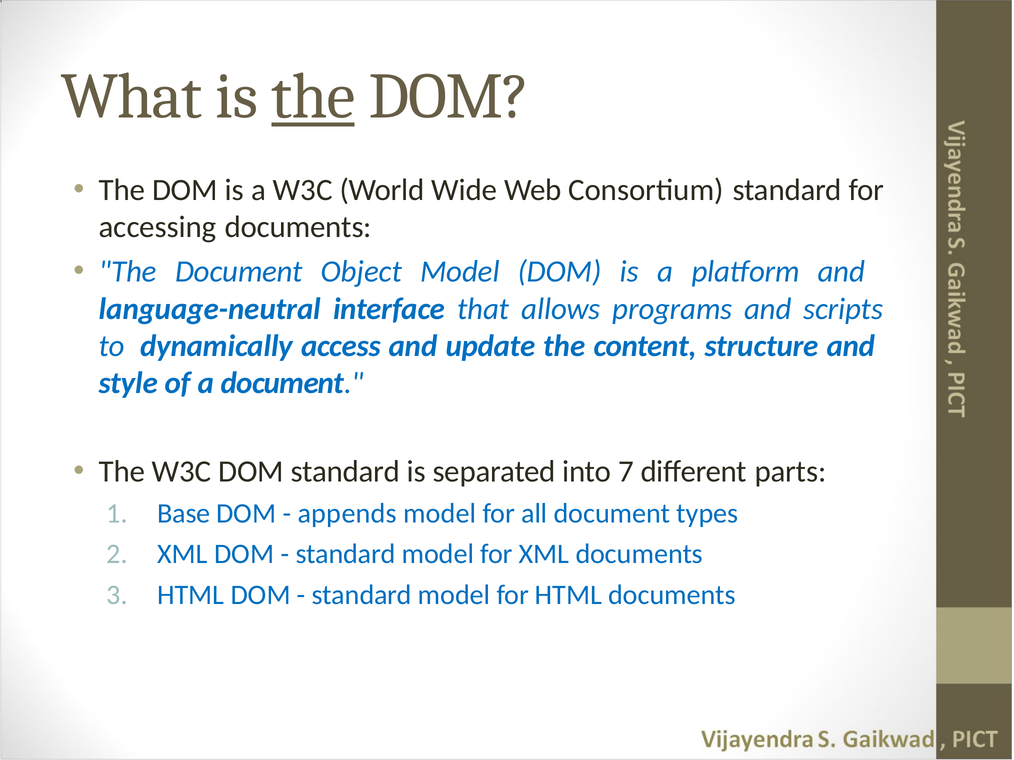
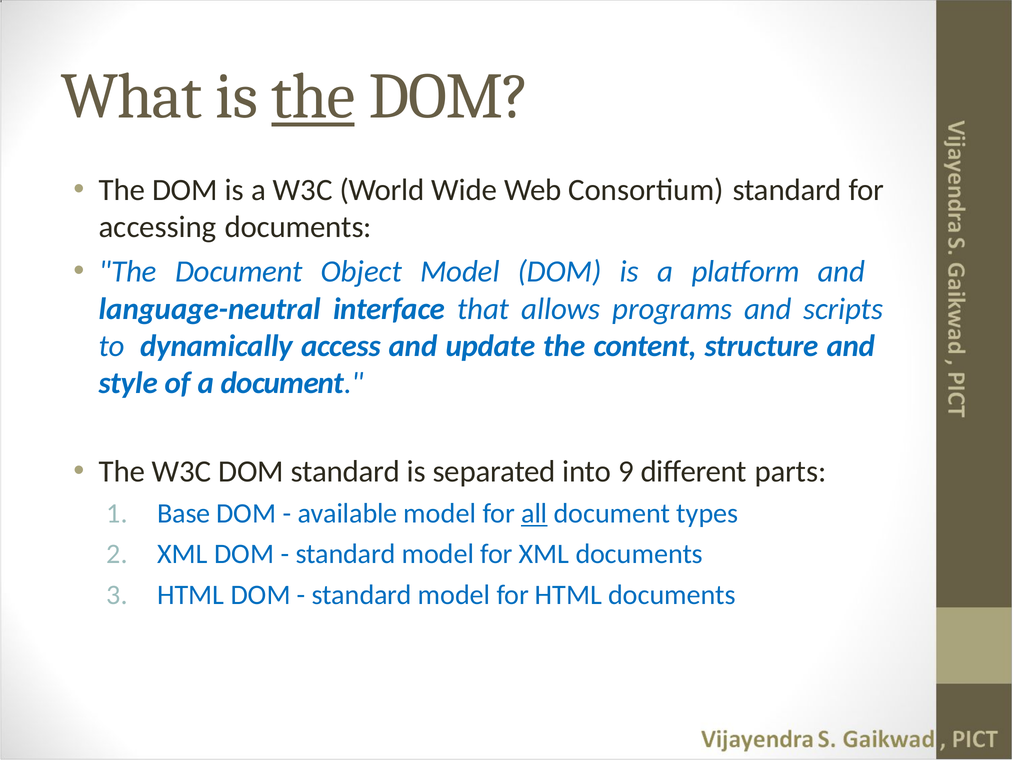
7: 7 -> 9
appends: appends -> available
all underline: none -> present
